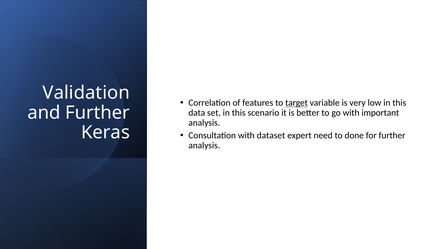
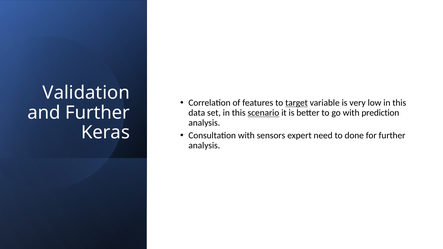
scenario underline: none -> present
important: important -> prediction
dataset: dataset -> sensors
